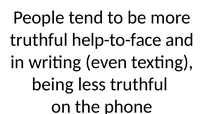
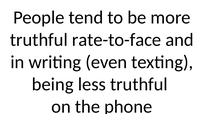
help-to-face: help-to-face -> rate-to-face
